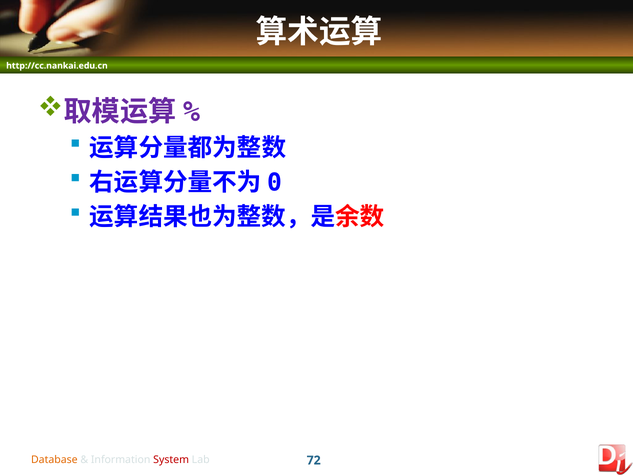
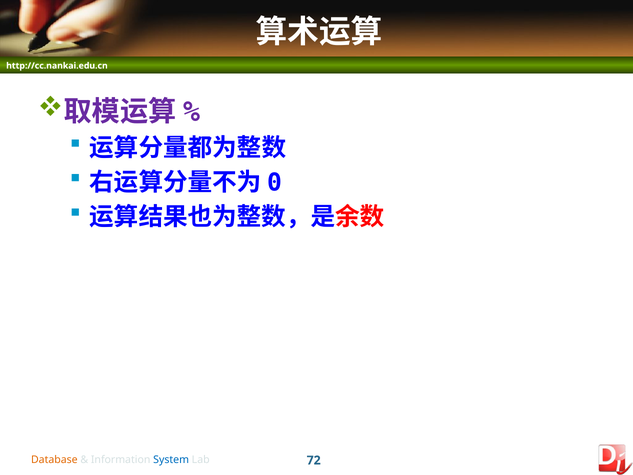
System colour: red -> blue
